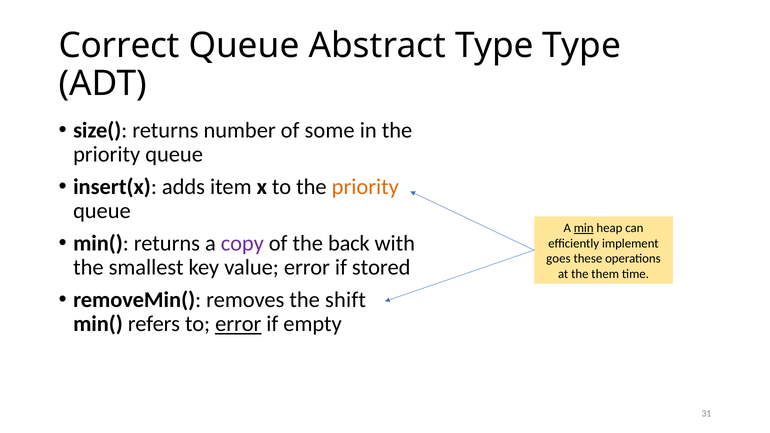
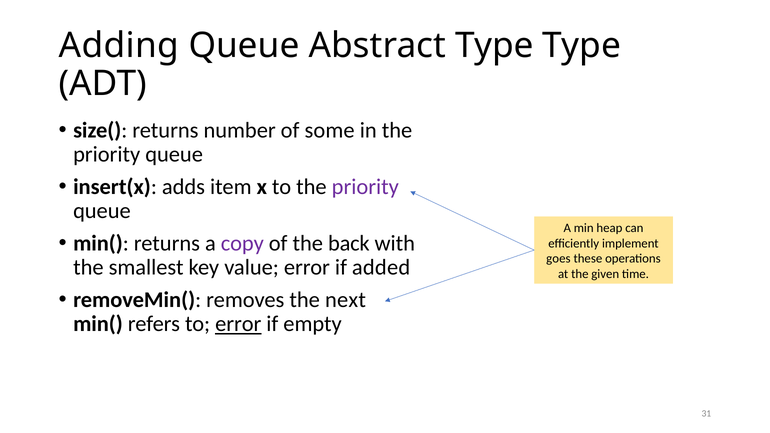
Correct: Correct -> Adding
priority at (365, 187) colour: orange -> purple
min underline: present -> none
stored: stored -> added
them: them -> given
shift: shift -> next
